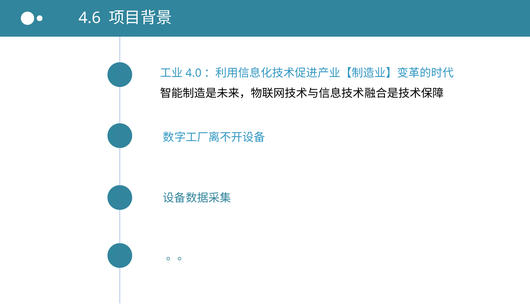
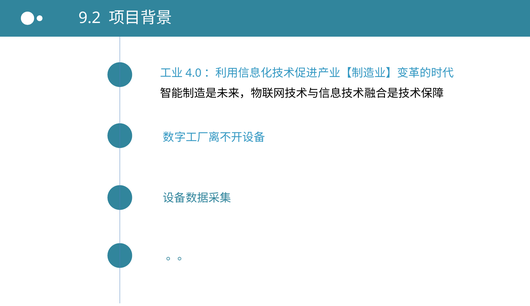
4.6: 4.6 -> 9.2
